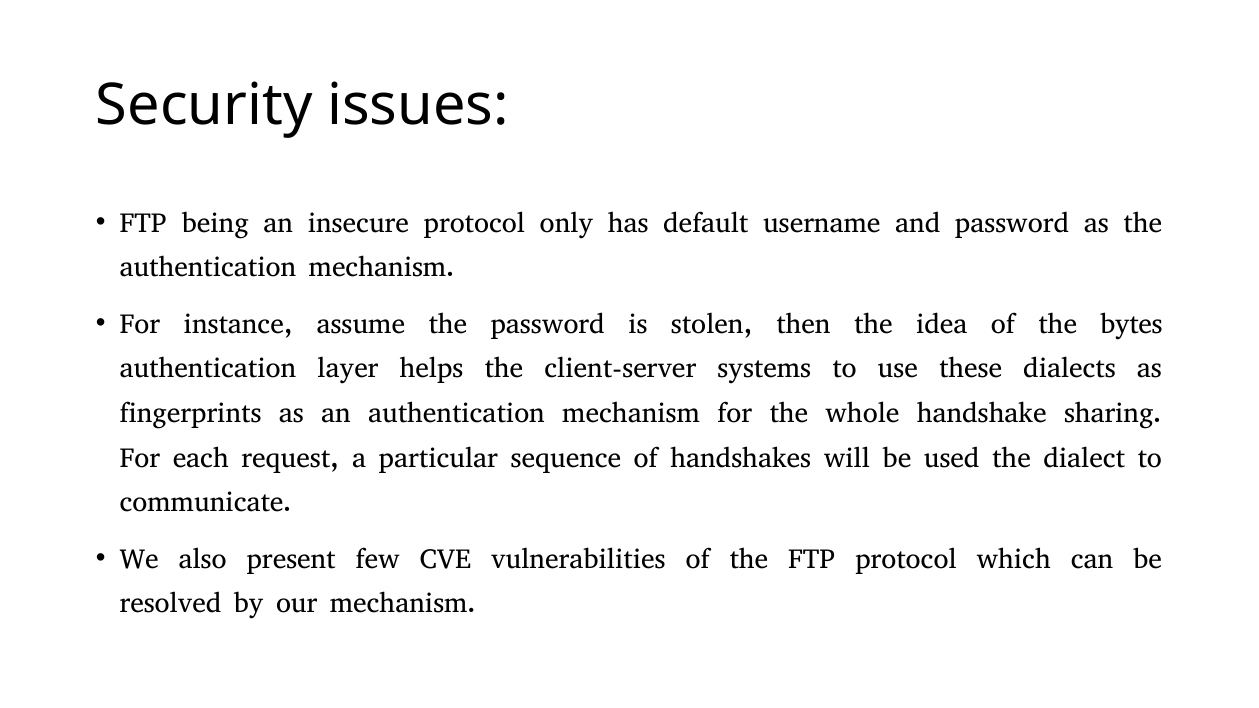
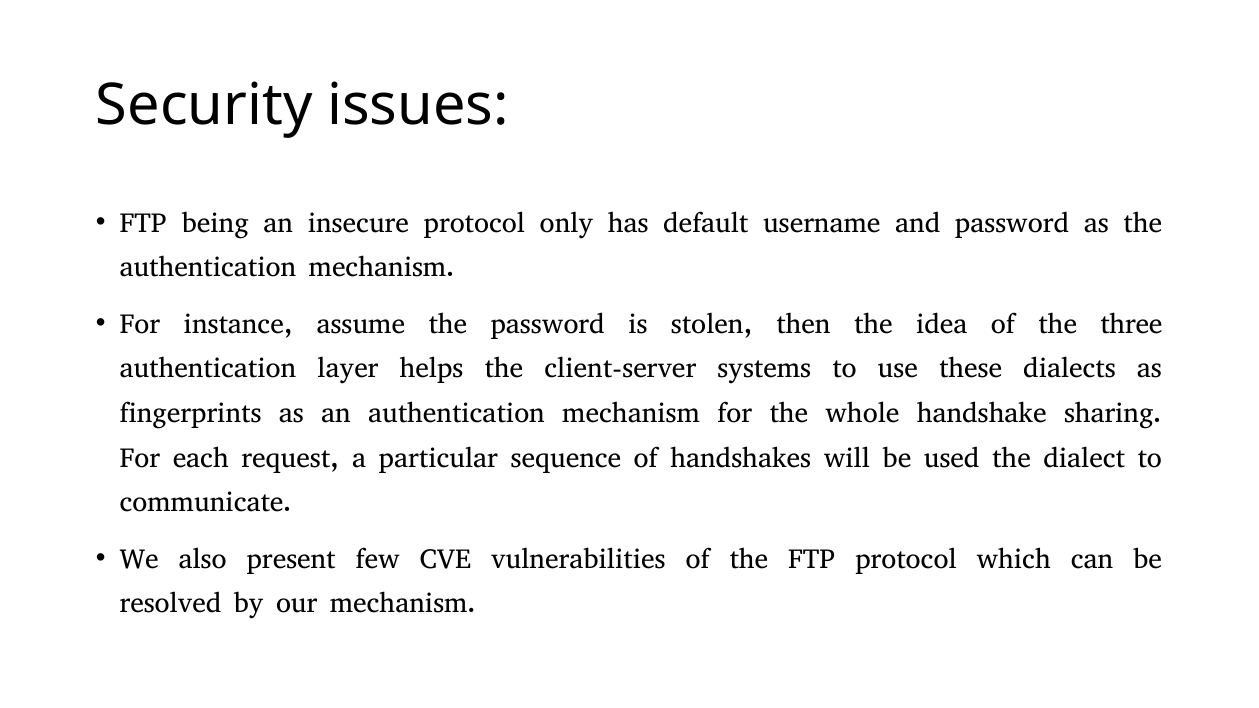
bytes: bytes -> three
